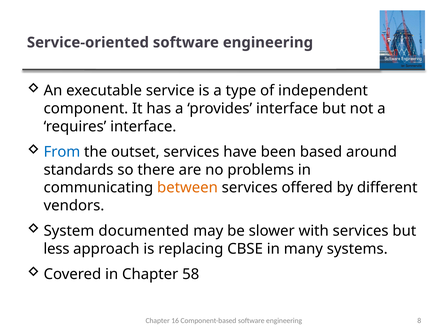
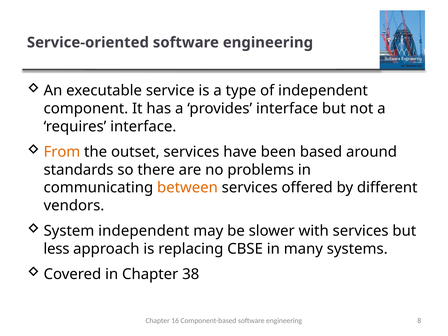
From colour: blue -> orange
System documented: documented -> independent
58: 58 -> 38
